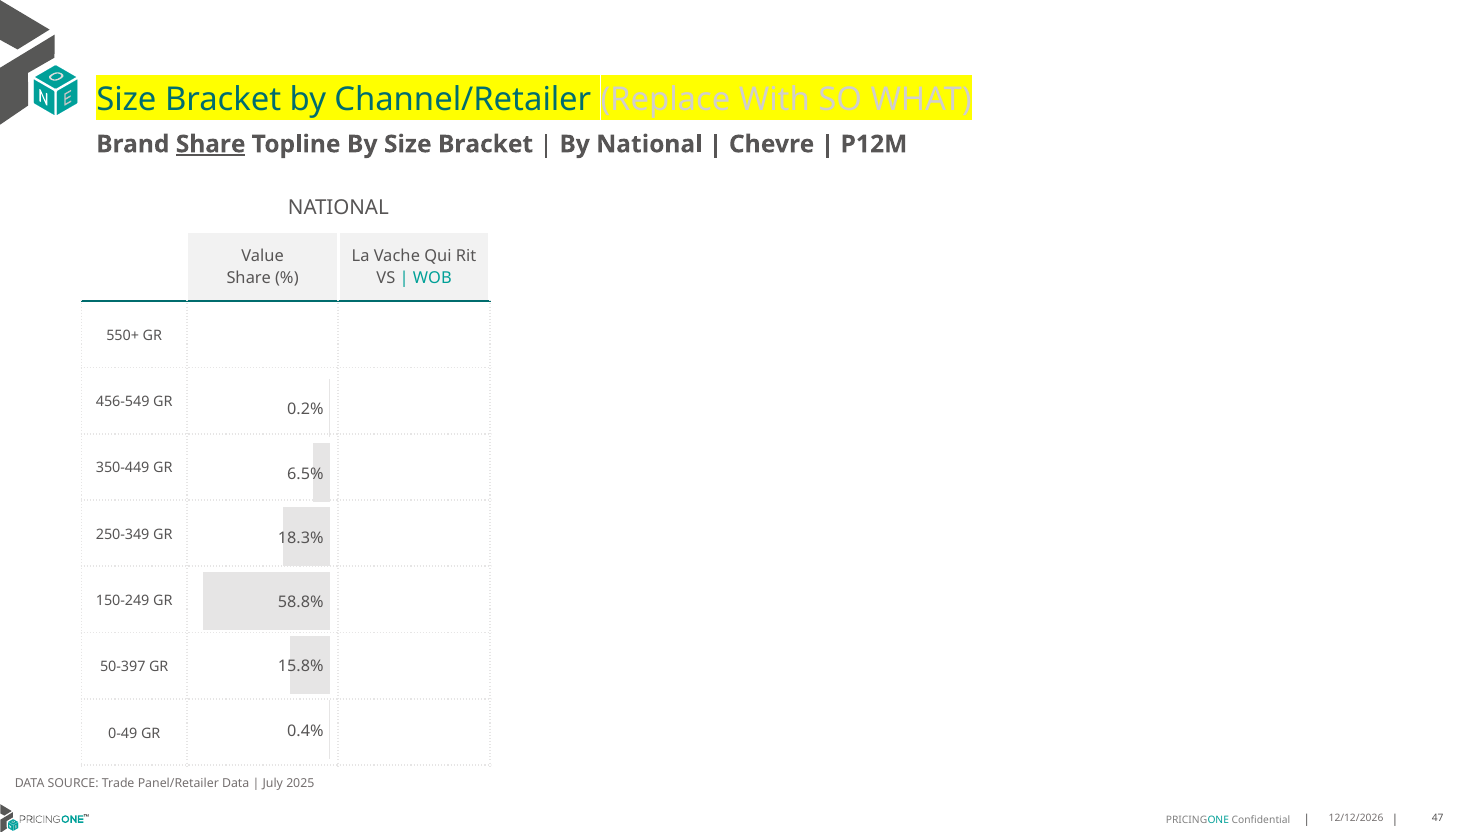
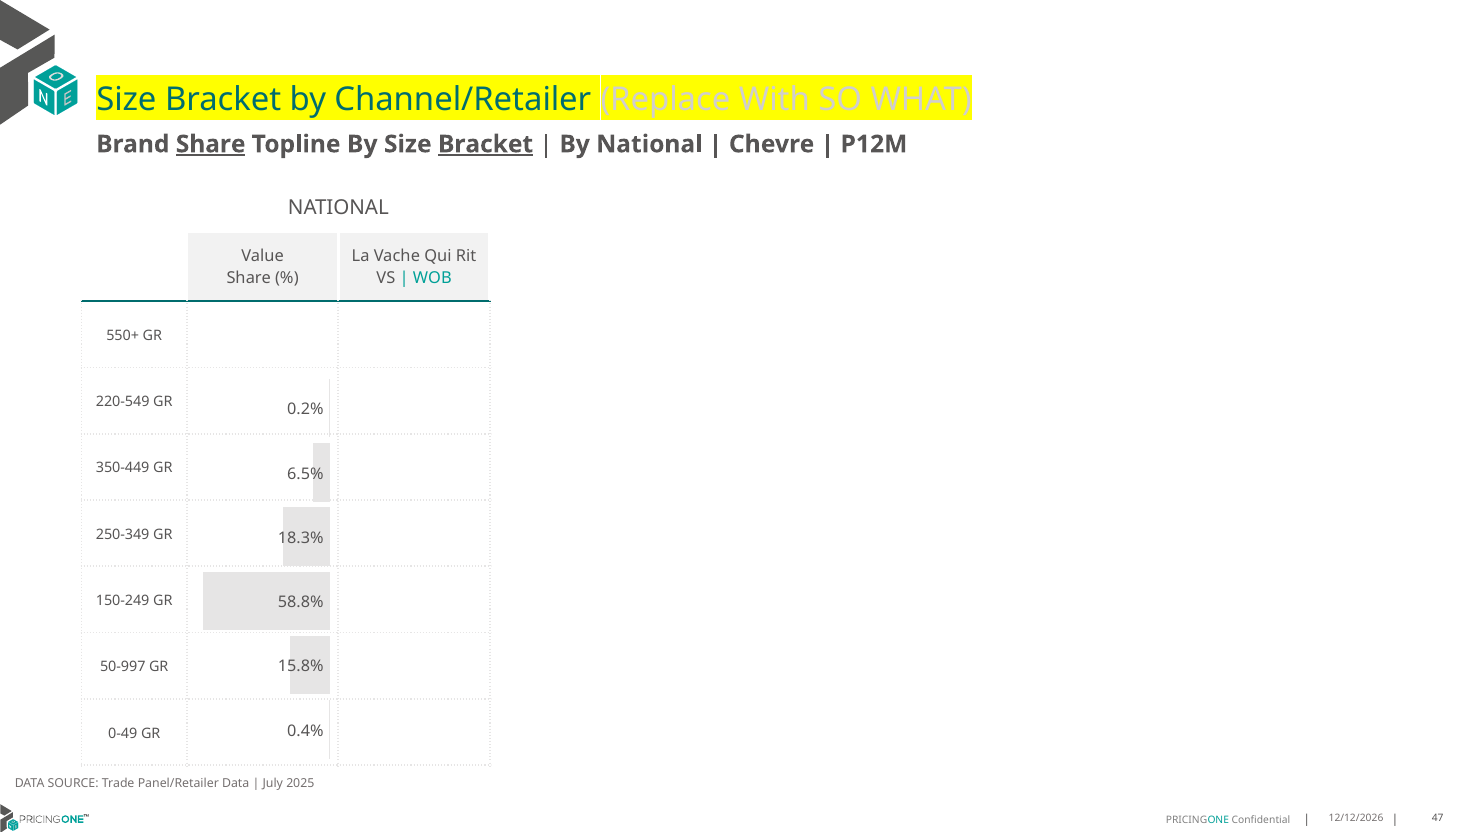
Bracket at (486, 144) underline: none -> present
456-549: 456-549 -> 220-549
50-397: 50-397 -> 50-997
